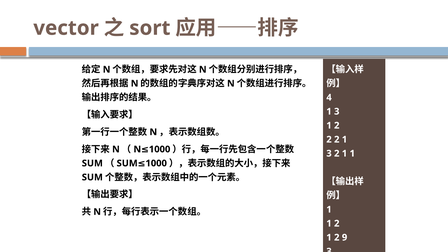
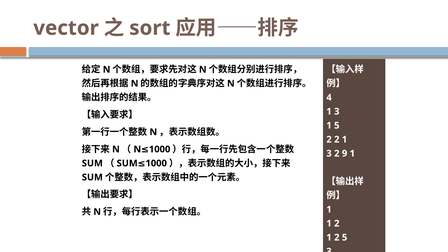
2 at (337, 125): 2 -> 5
3 2 1: 1 -> 9
2 9: 9 -> 5
